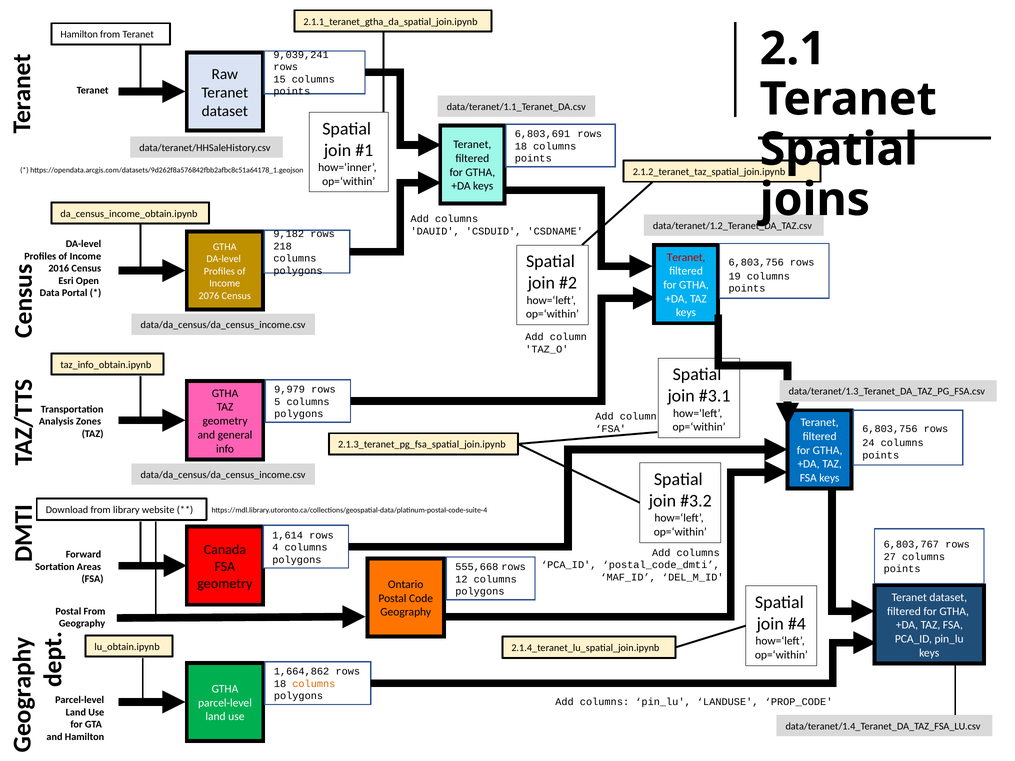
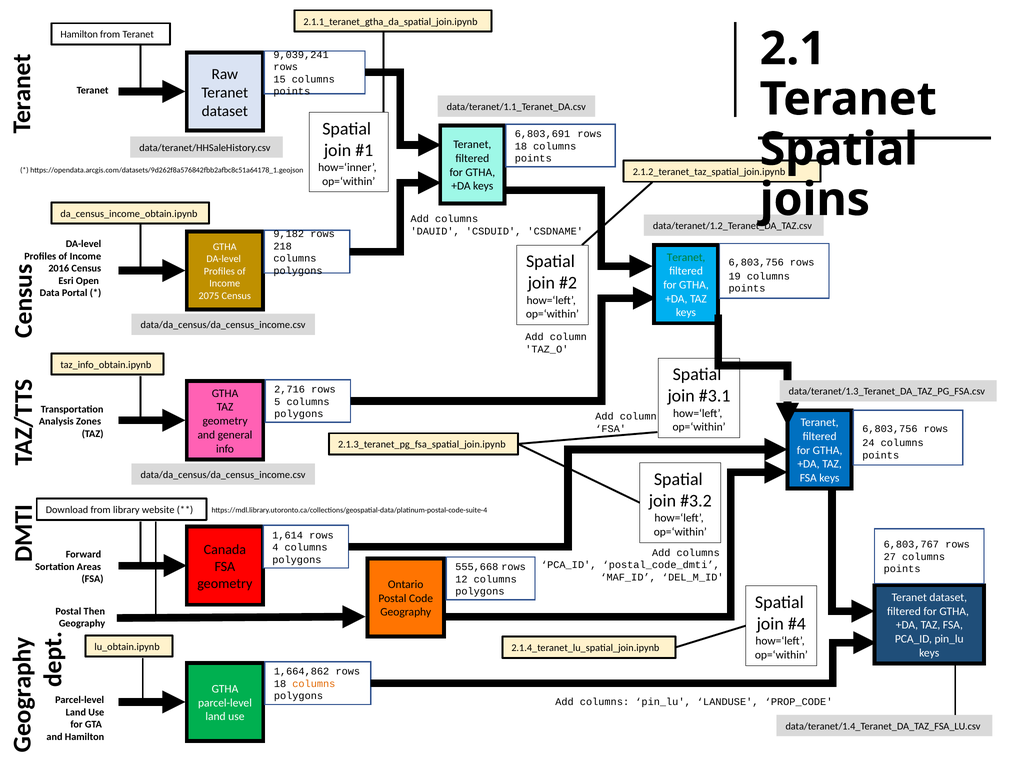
Teranet at (686, 257) colour: red -> green
2076: 2076 -> 2075
9,979: 9,979 -> 2,716
Postal From: From -> Then
